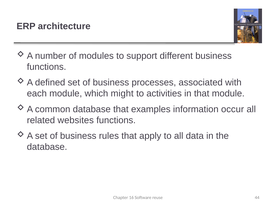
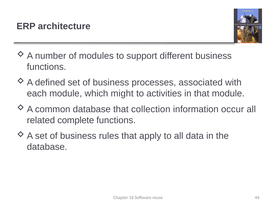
examples: examples -> collection
websites: websites -> complete
